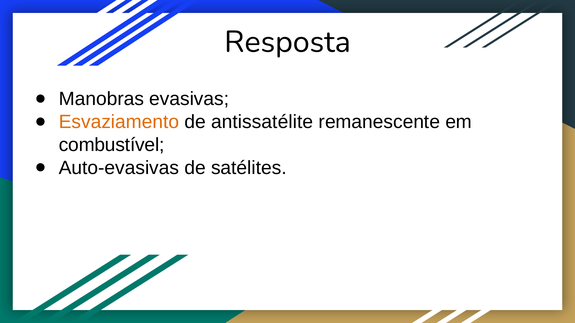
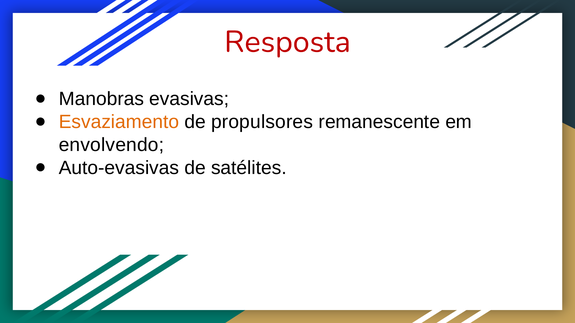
Resposta colour: black -> red
antissatélite: antissatélite -> propulsores
combustível: combustível -> envolvendo
